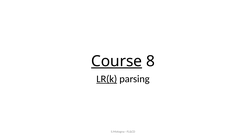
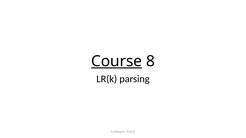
LR(k underline: present -> none
